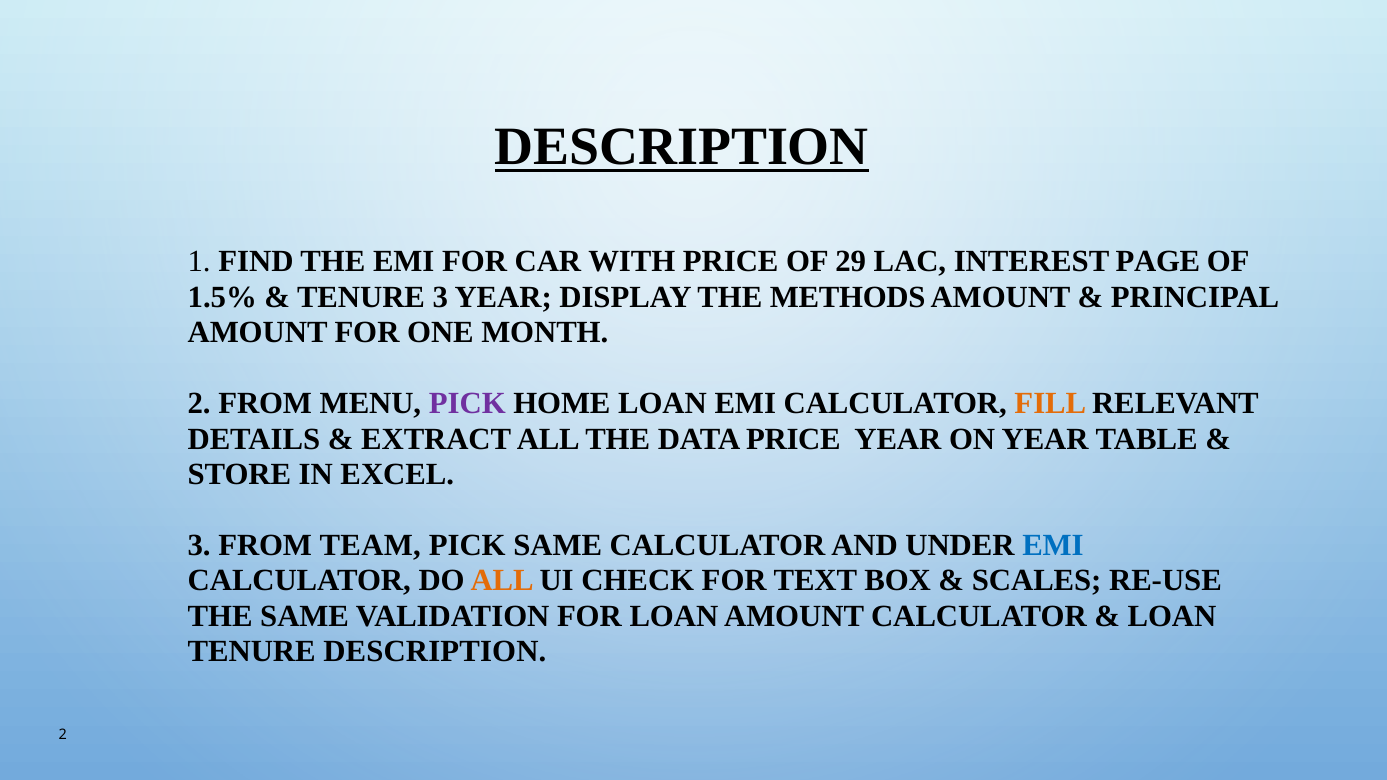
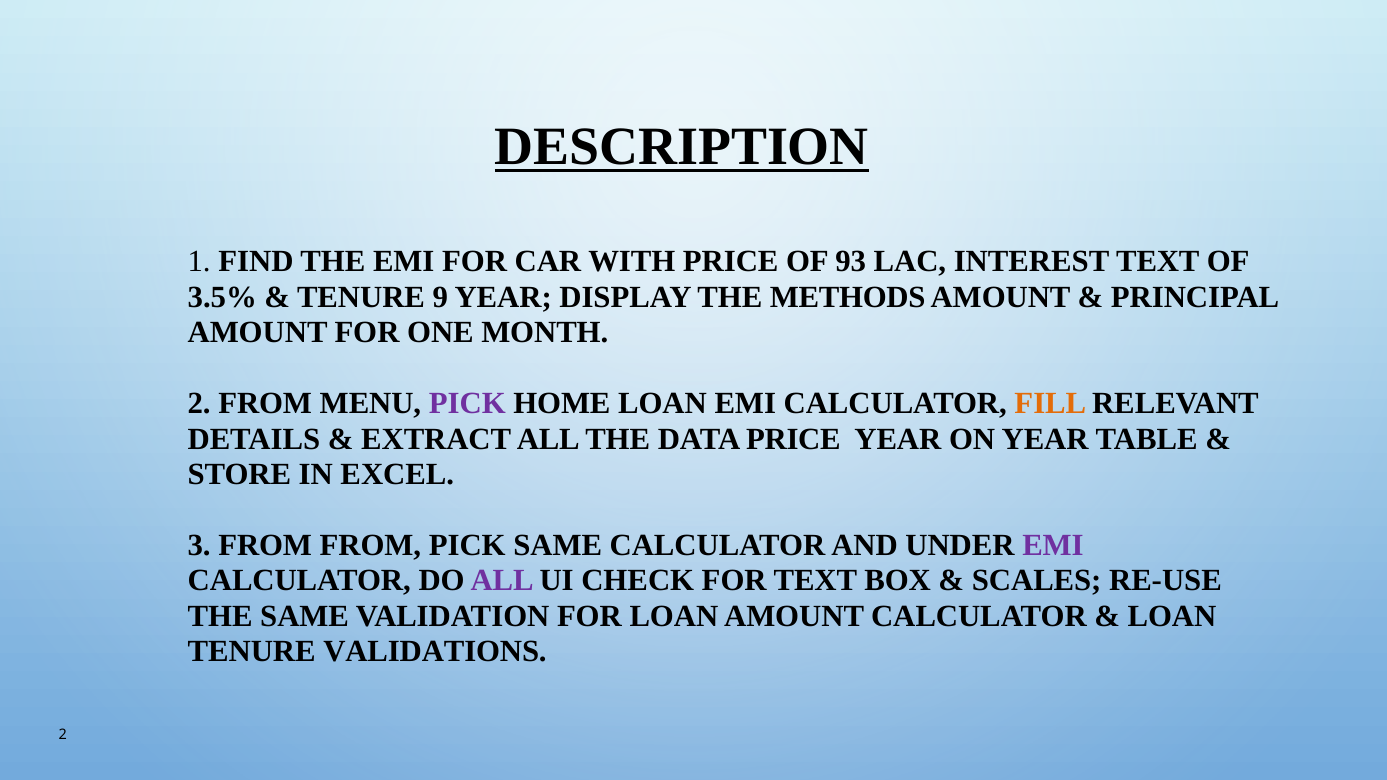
29: 29 -> 93
INTEREST PAGE: PAGE -> TEXT
1.5%: 1.5% -> 3.5%
TENURE 3: 3 -> 9
FROM TEAM: TEAM -> FROM
EMI at (1053, 545) colour: blue -> purple
ALL at (502, 581) colour: orange -> purple
TENURE DESCRIPTION: DESCRIPTION -> VALIDATIONS
